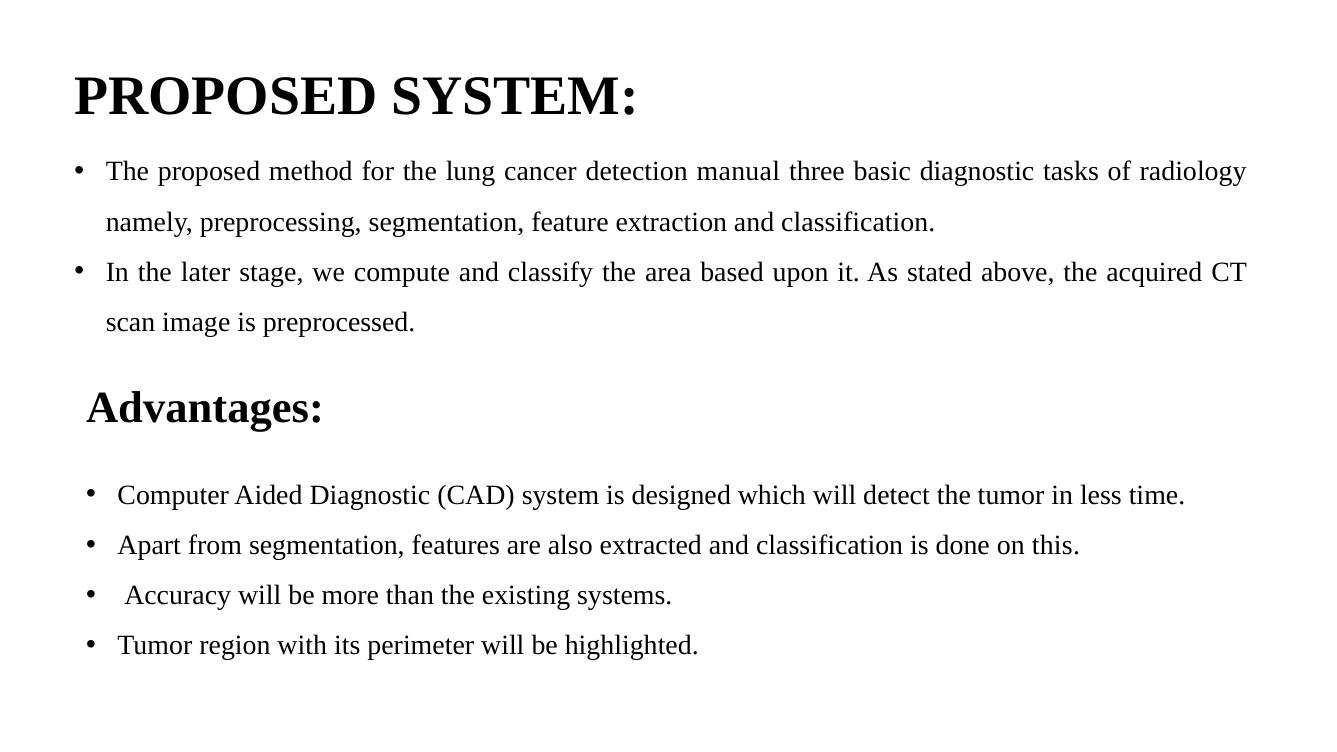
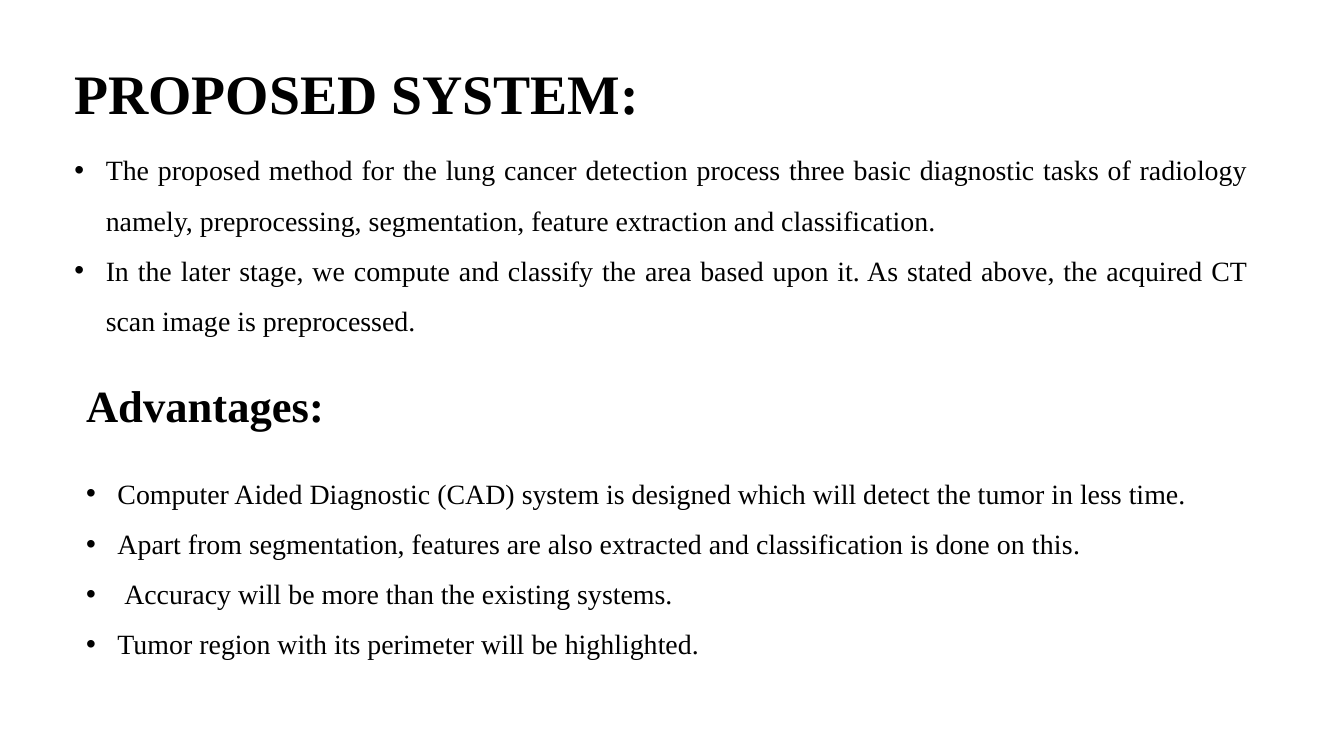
manual: manual -> process
